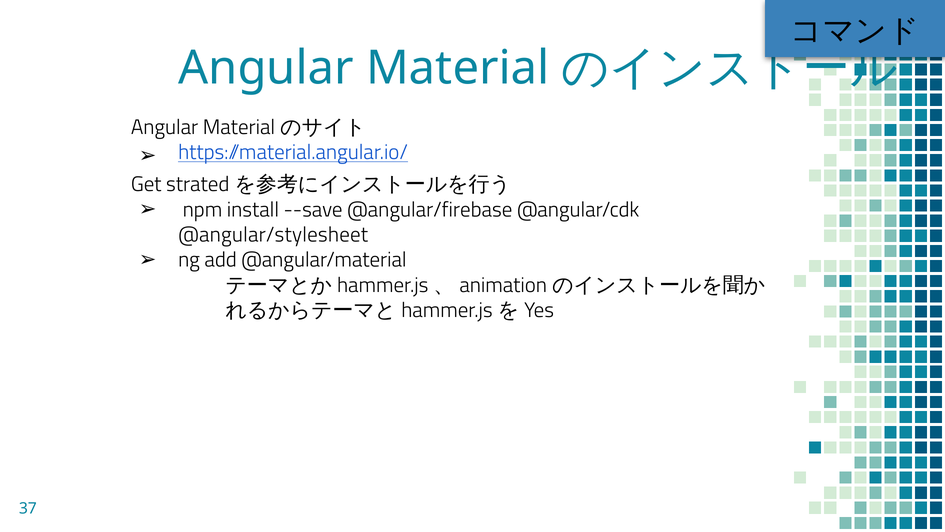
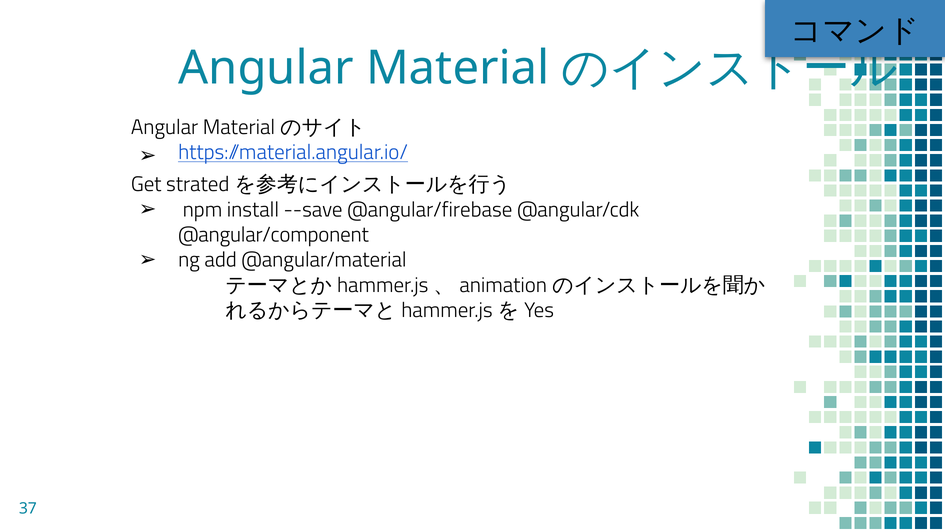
@angular/stylesheet: @angular/stylesheet -> @angular/component
